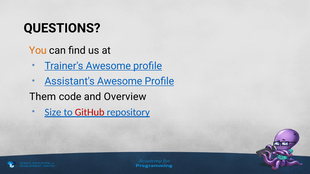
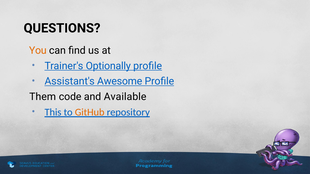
Trainer's Awesome: Awesome -> Optionally
Overview: Overview -> Available
Size: Size -> This
GitHub colour: red -> orange
